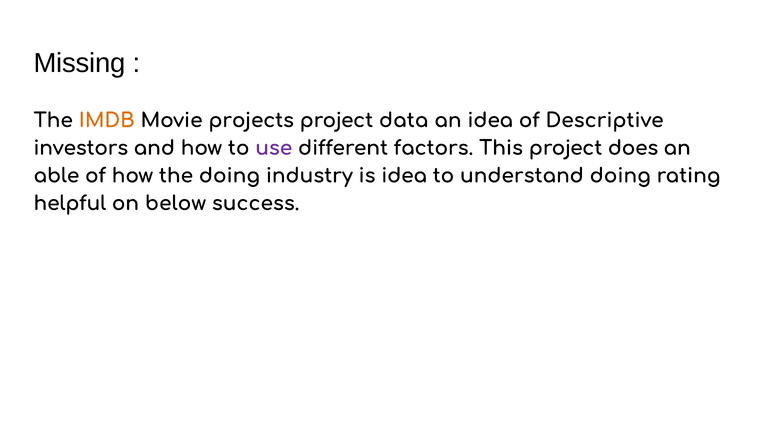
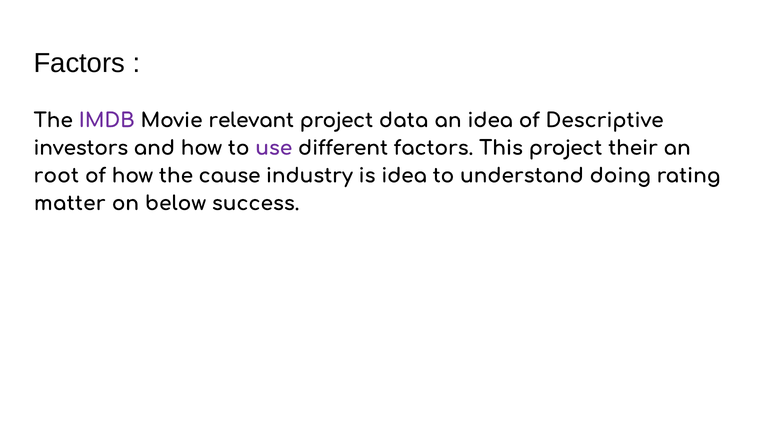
Missing at (79, 63): Missing -> Factors
IMDB colour: orange -> purple
projects: projects -> relevant
does: does -> their
able: able -> root
the doing: doing -> cause
helpful: helpful -> matter
